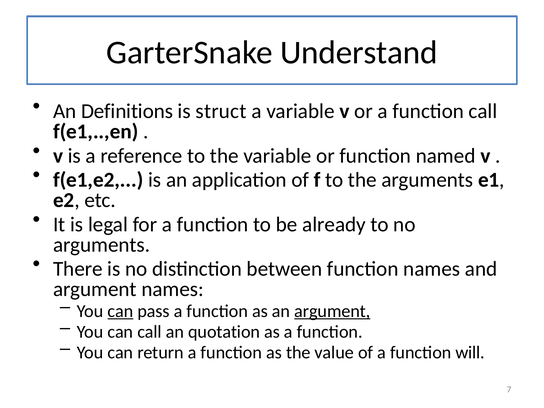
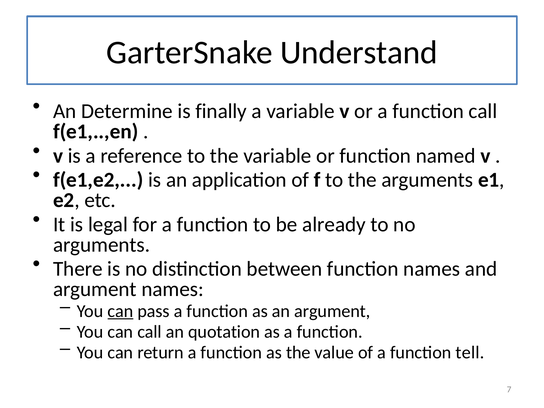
Definitions: Definitions -> Determine
struct: struct -> finally
argument at (332, 311) underline: present -> none
will: will -> tell
